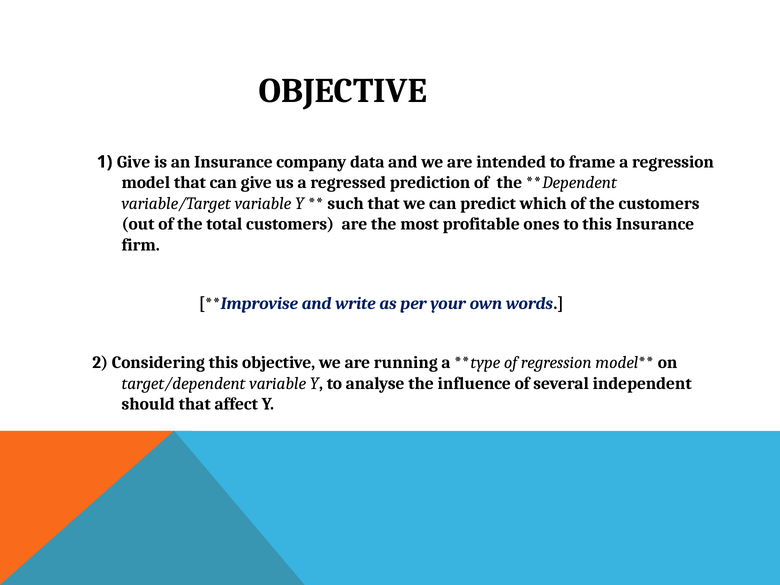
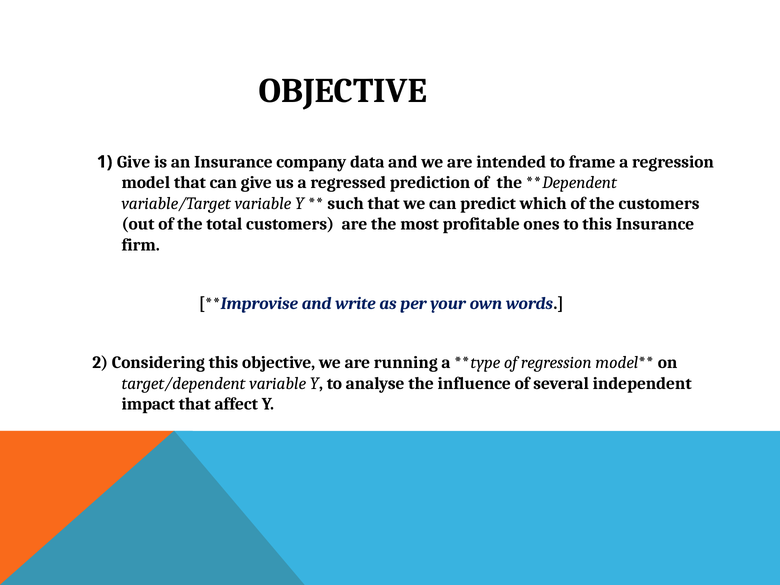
should: should -> impact
